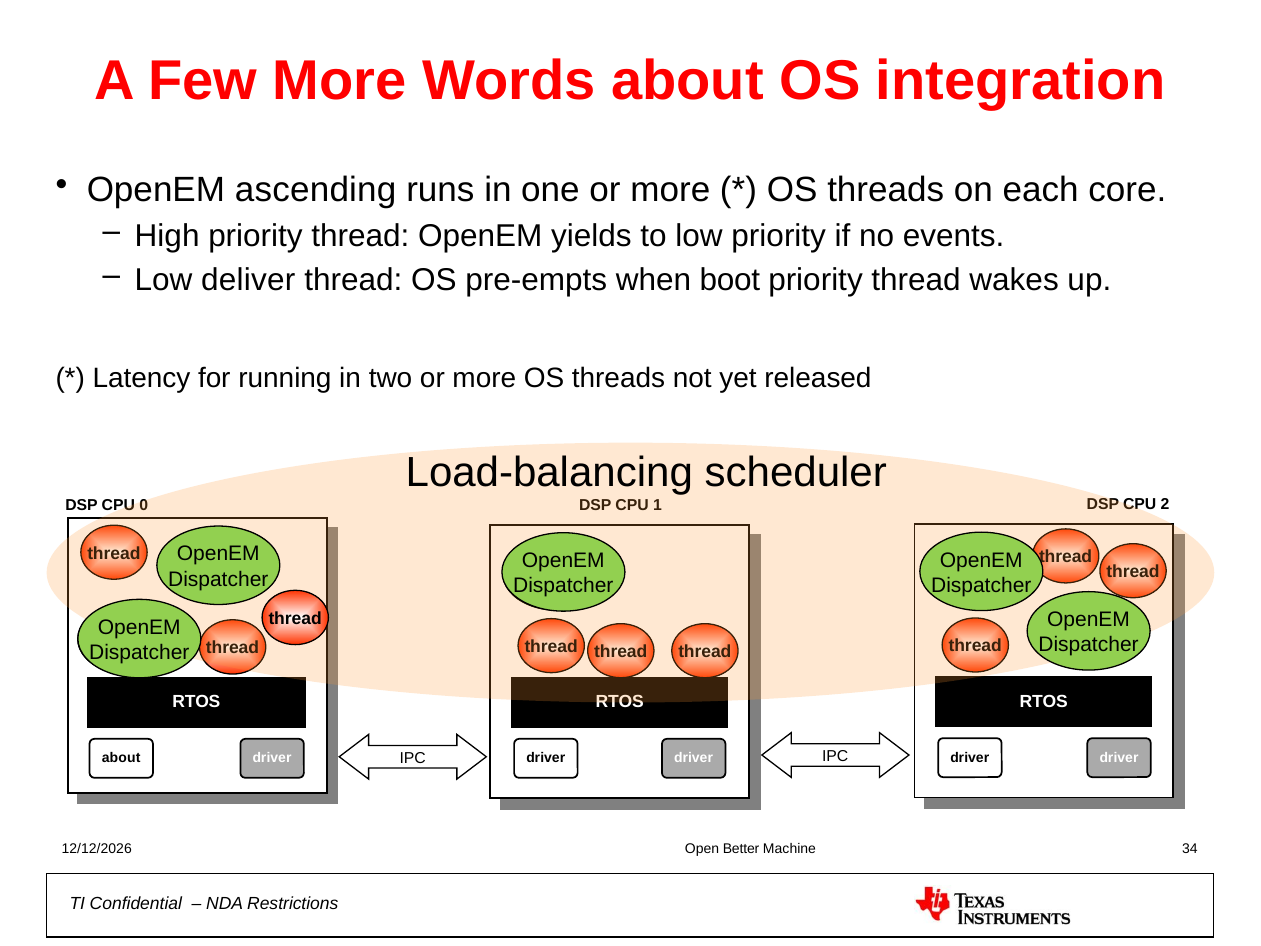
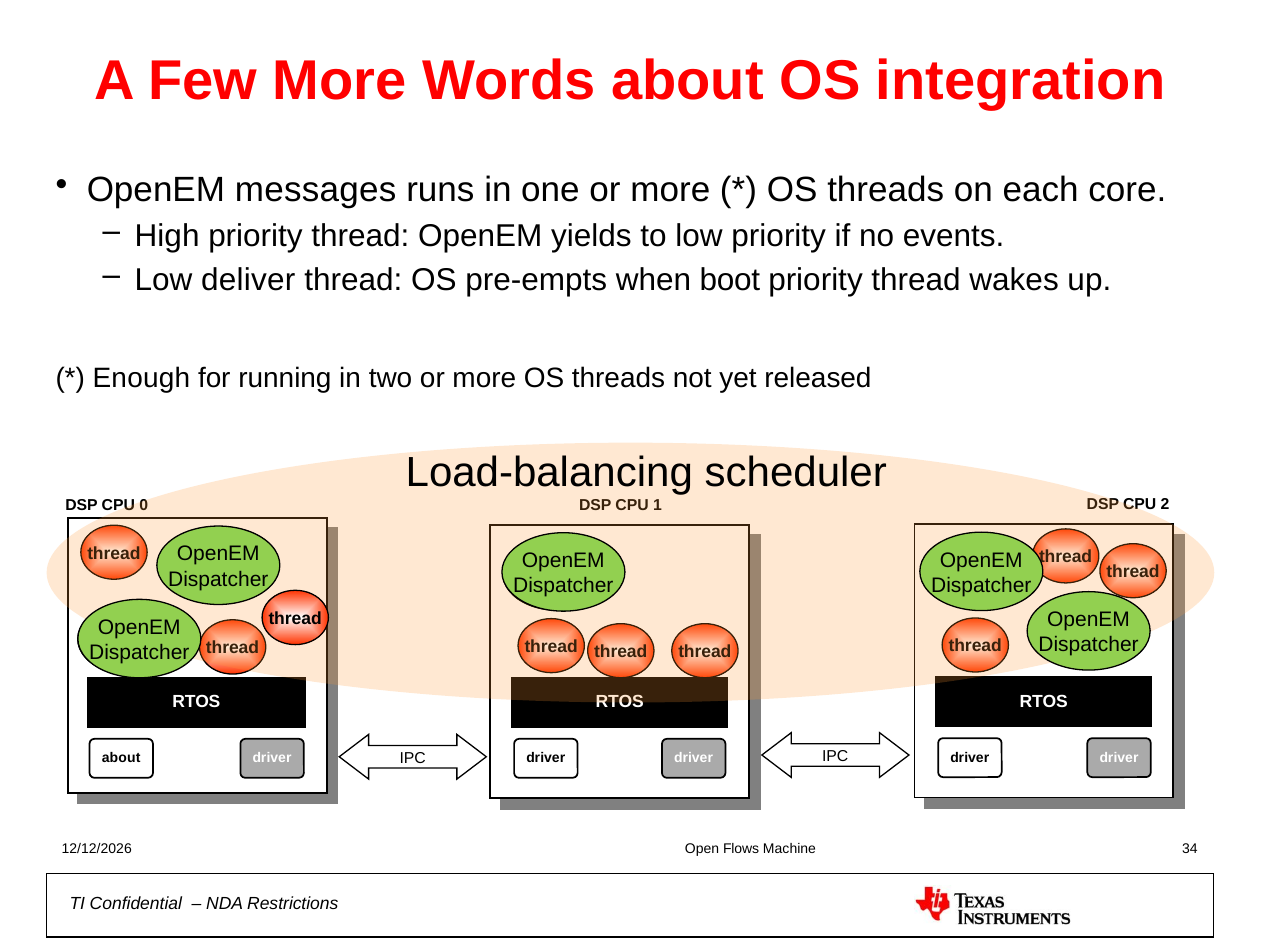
ascending: ascending -> messages
Latency: Latency -> Enough
Better: Better -> Flows
